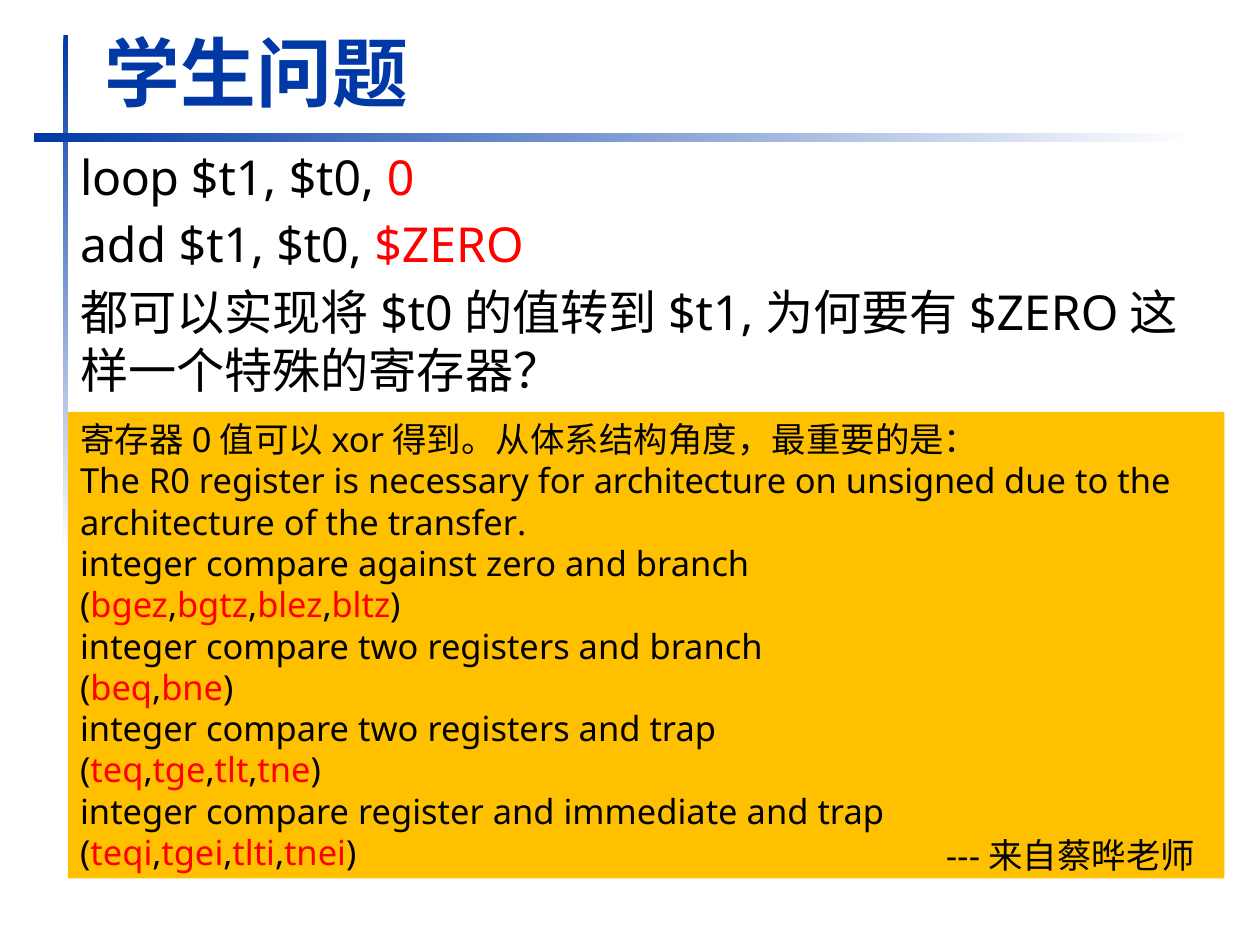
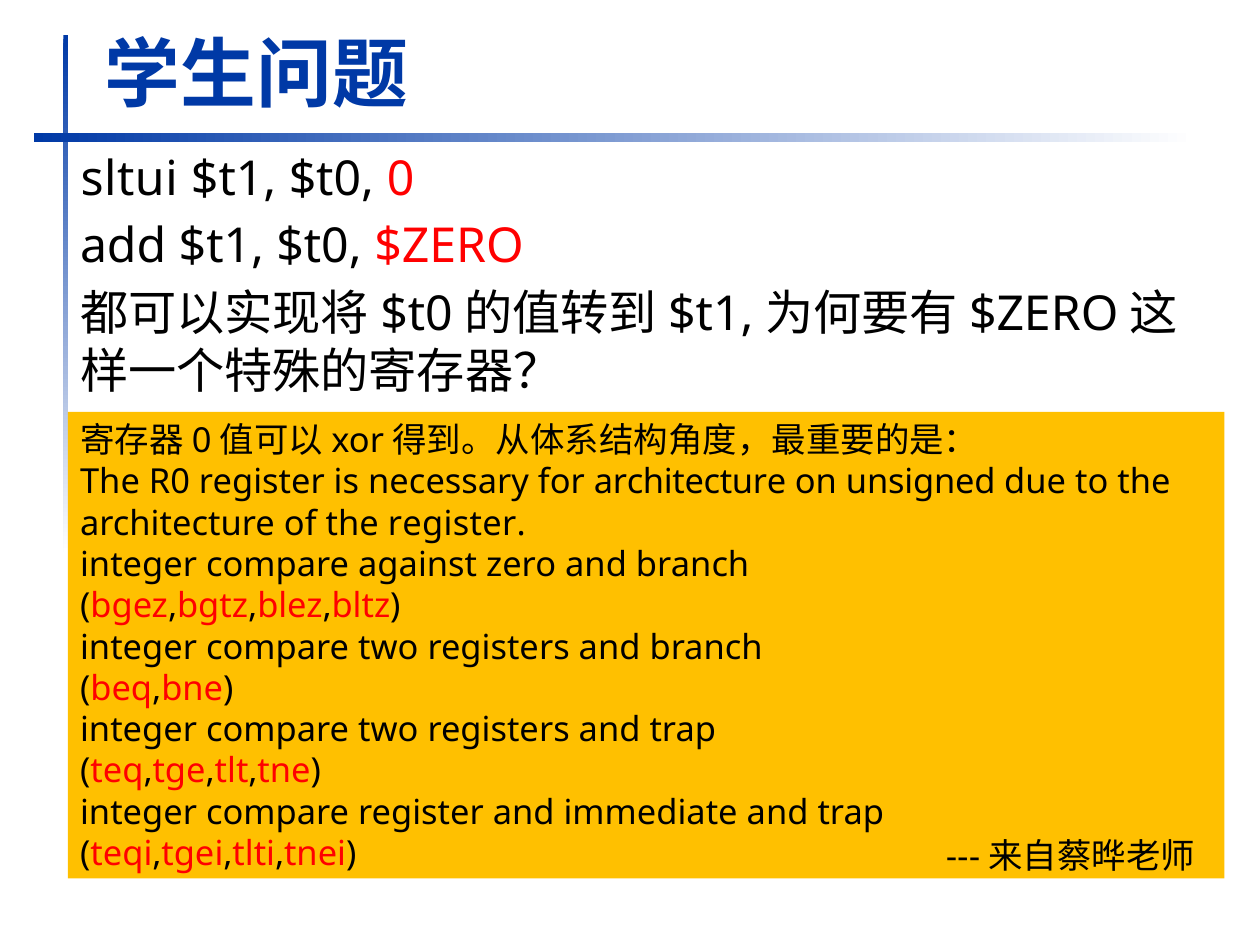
loop: loop -> sltui
the transfer: transfer -> register
